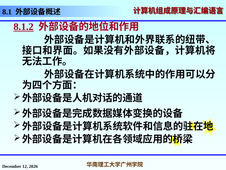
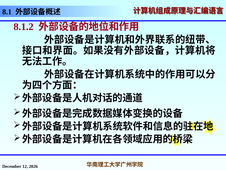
8.1.2 underline: present -> none
